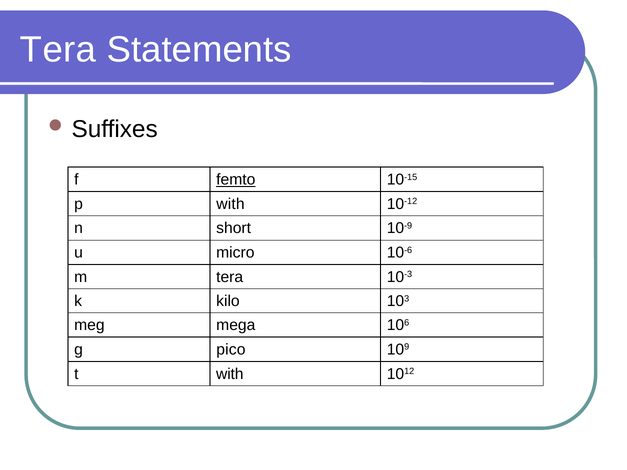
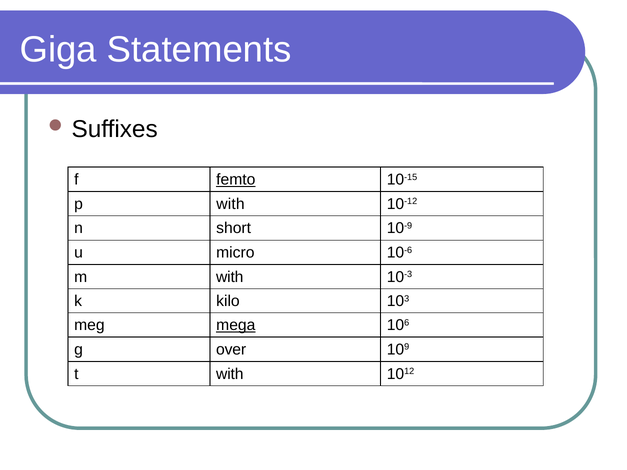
Tera at (58, 50): Tera -> Giga
m tera: tera -> with
mega underline: none -> present
pico: pico -> over
